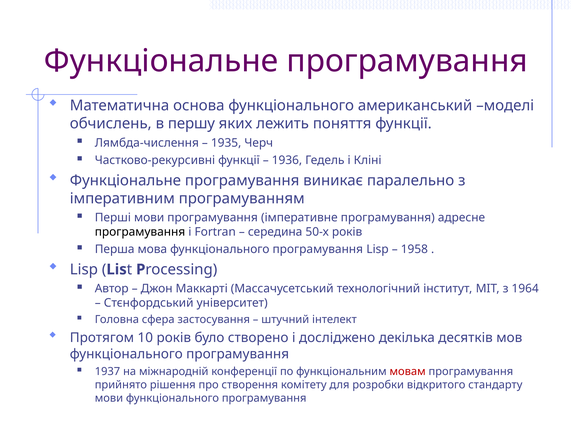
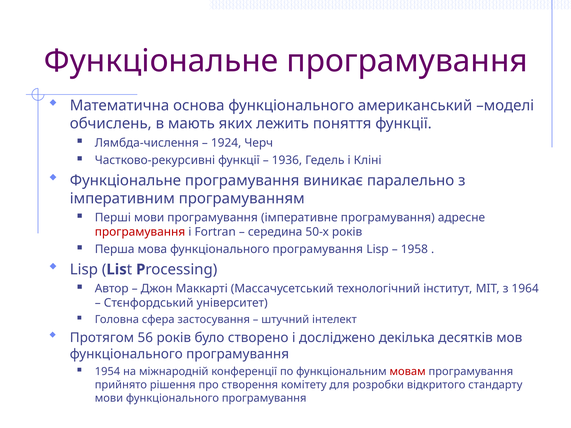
першу: першу -> мають
1935: 1935 -> 1924
програмування at (140, 232) colour: black -> red
10: 10 -> 56
1937: 1937 -> 1954
